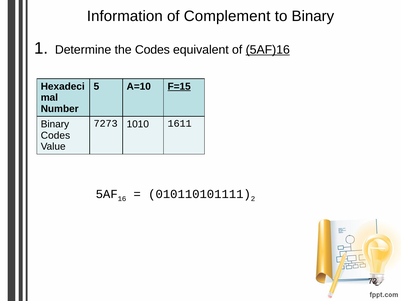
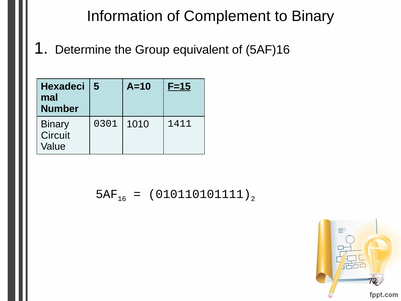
the Codes: Codes -> Group
5AF)16 underline: present -> none
7273: 7273 -> 0301
1611: 1611 -> 1411
Codes at (55, 135): Codes -> Circuit
